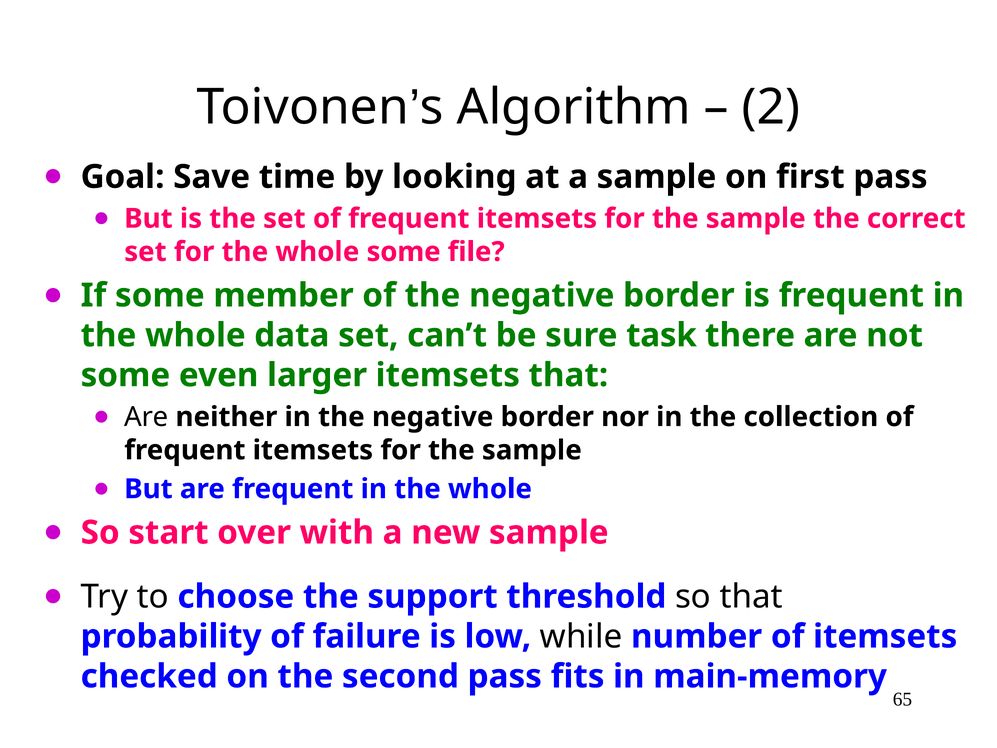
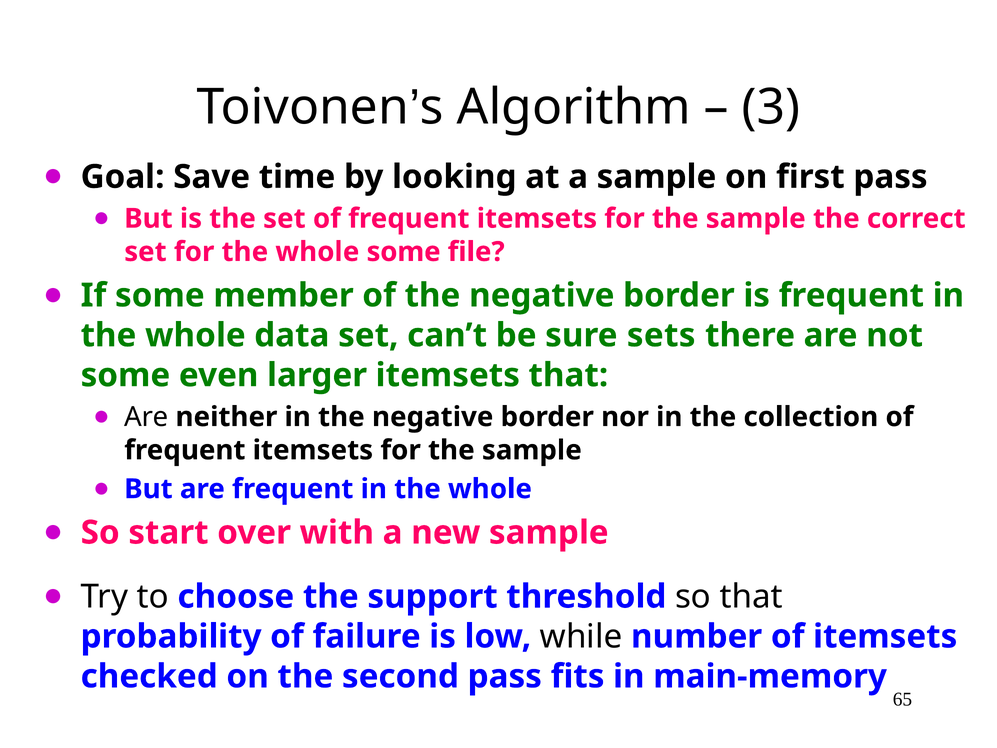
2: 2 -> 3
task: task -> sets
